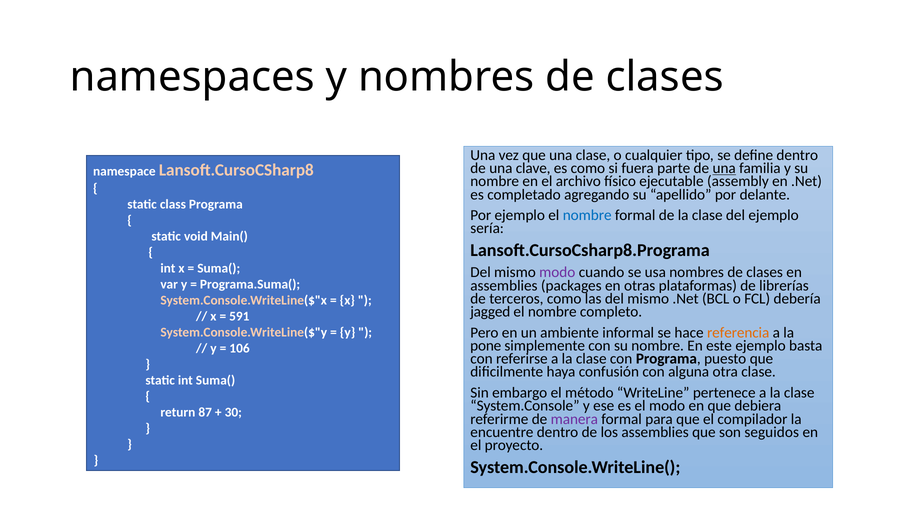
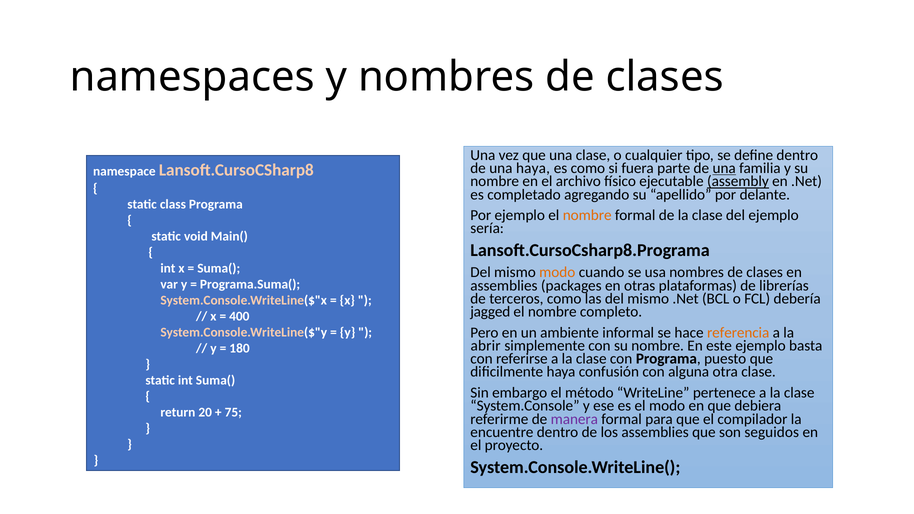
una clave: clave -> haya
assembly underline: none -> present
nombre at (587, 215) colour: blue -> orange
modo at (557, 272) colour: purple -> orange
591: 591 -> 400
pone: pone -> abrir
106: 106 -> 180
87: 87 -> 20
30: 30 -> 75
